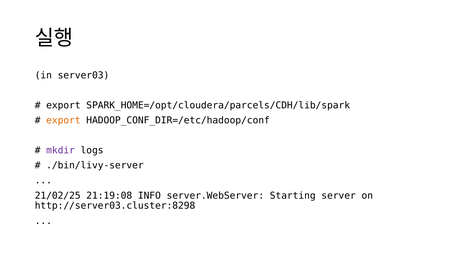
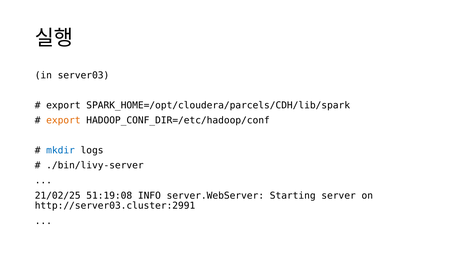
mkdir colour: purple -> blue
21:19:08: 21:19:08 -> 51:19:08
http://server03.cluster:8298: http://server03.cluster:8298 -> http://server03.cluster:2991
